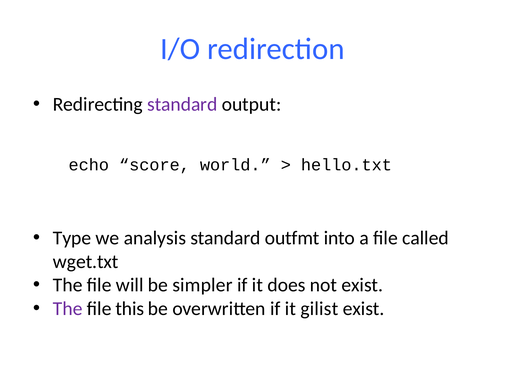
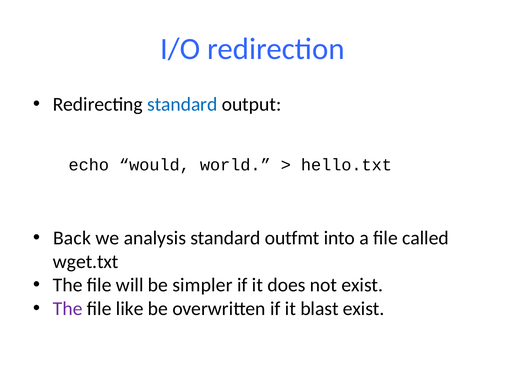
standard at (182, 104) colour: purple -> blue
score: score -> would
Type: Type -> Back
this: this -> like
gilist: gilist -> blast
